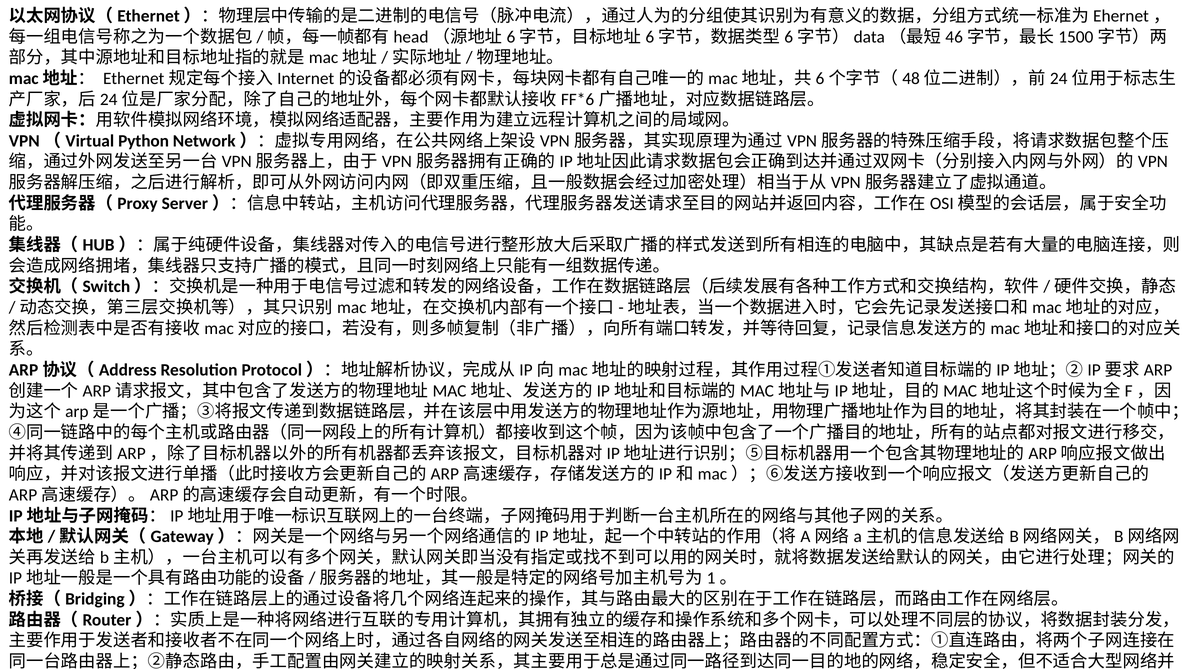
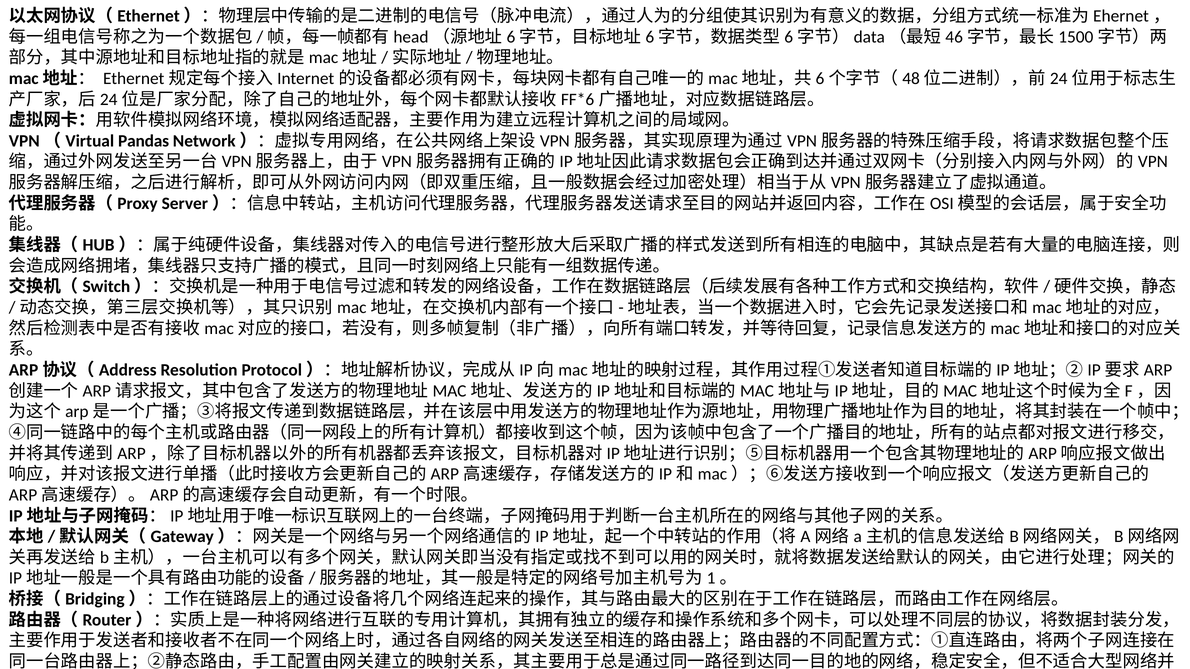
Python: Python -> Pandas
